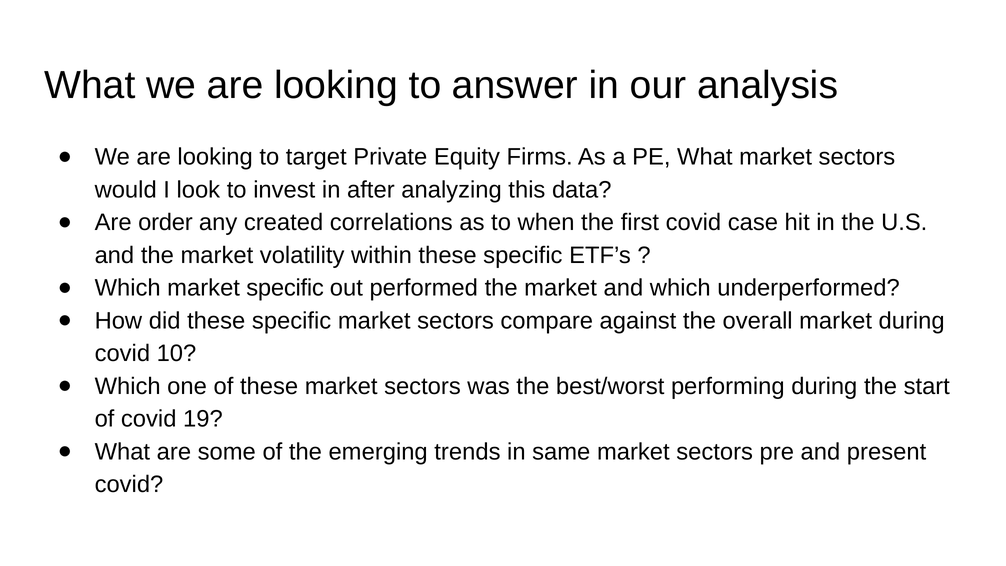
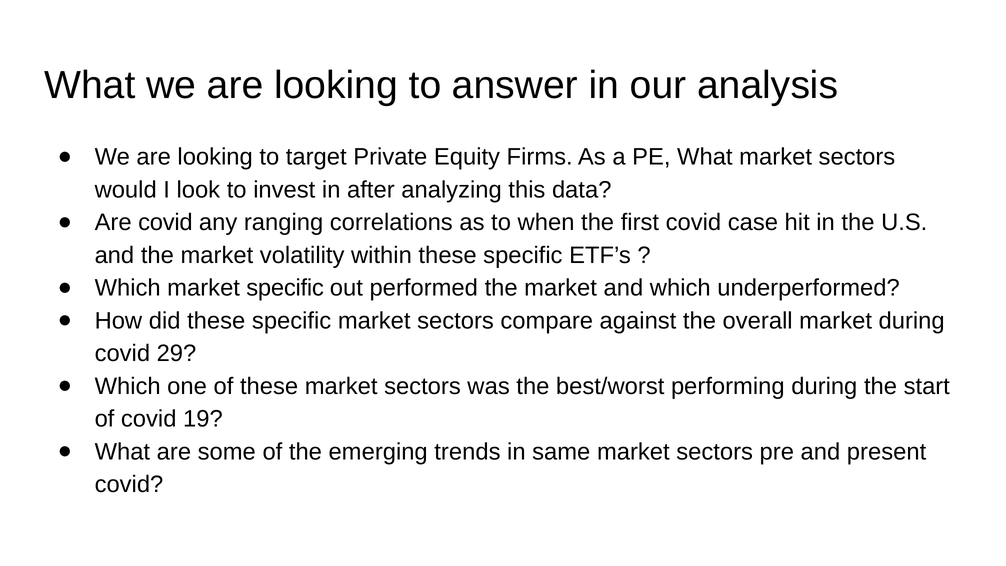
Are order: order -> covid
created: created -> ranging
10: 10 -> 29
